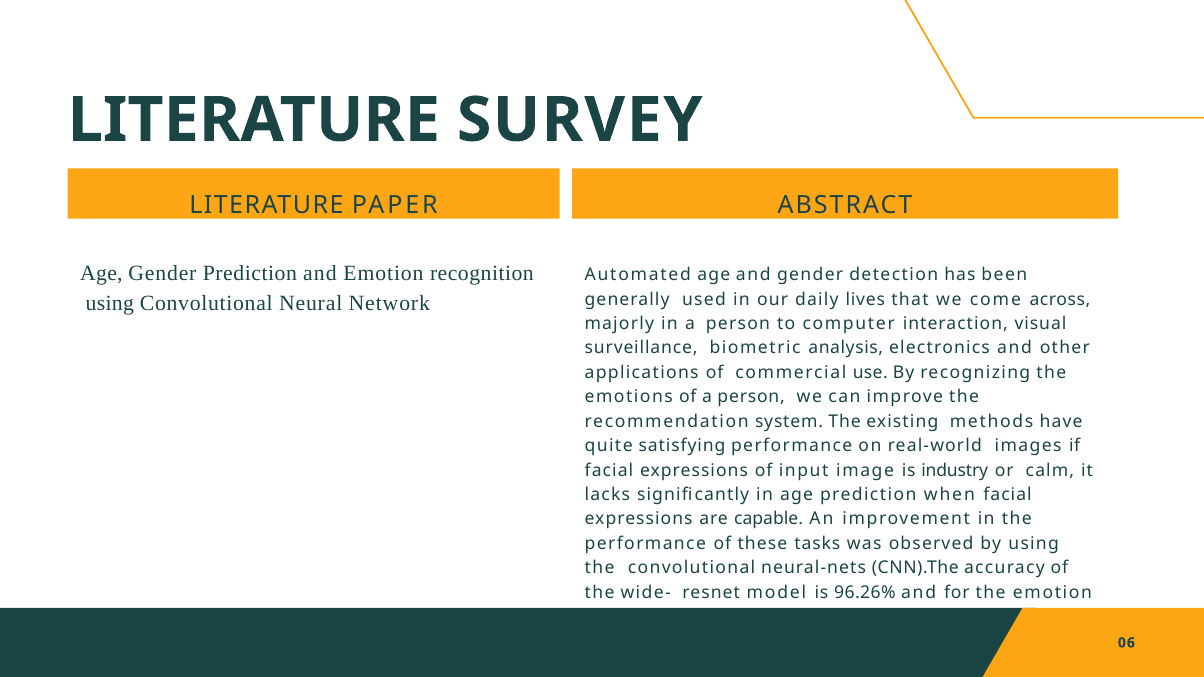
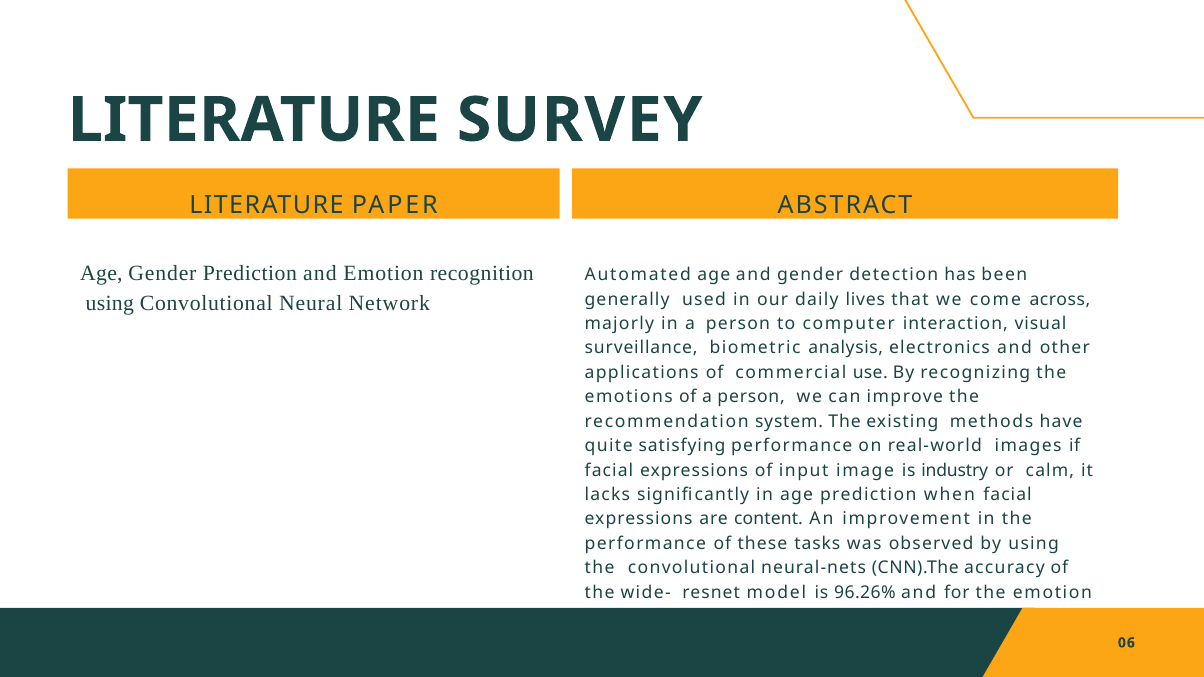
capable: capable -> content
